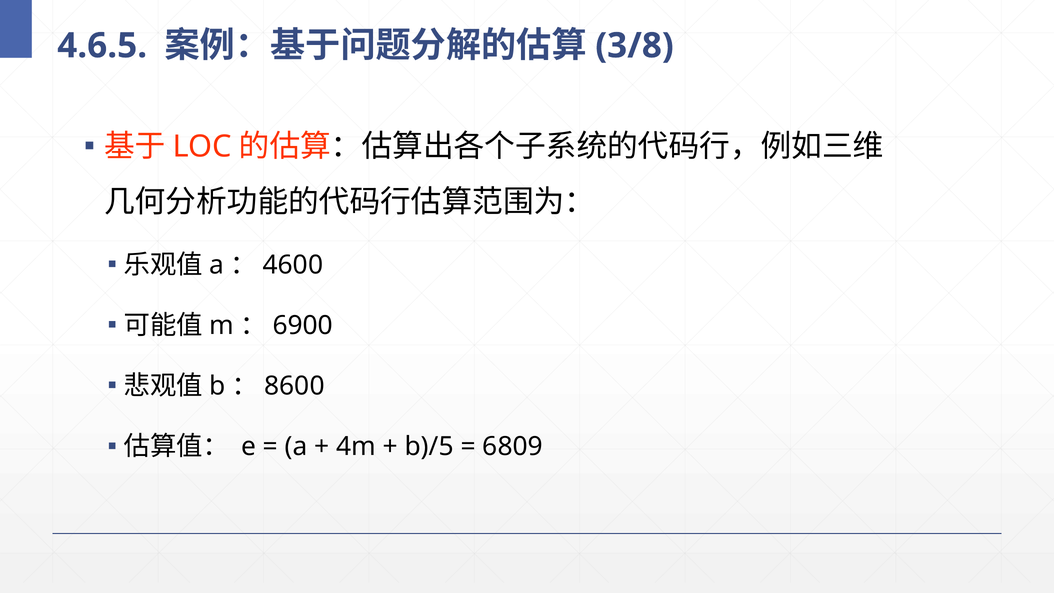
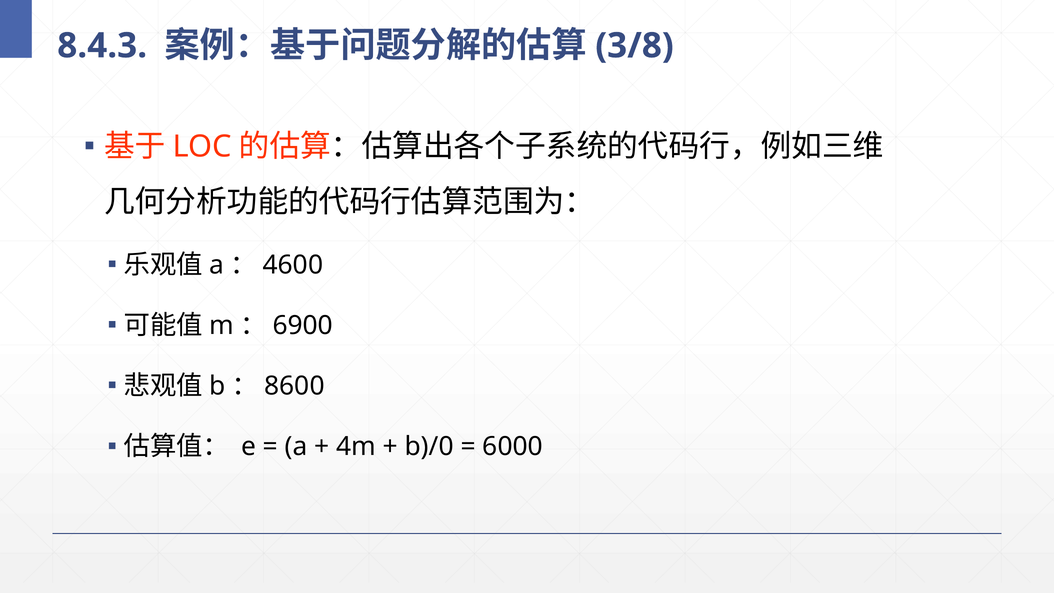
4.6.5: 4.6.5 -> 8.4.3
b)/5: b)/5 -> b)/0
6809: 6809 -> 6000
